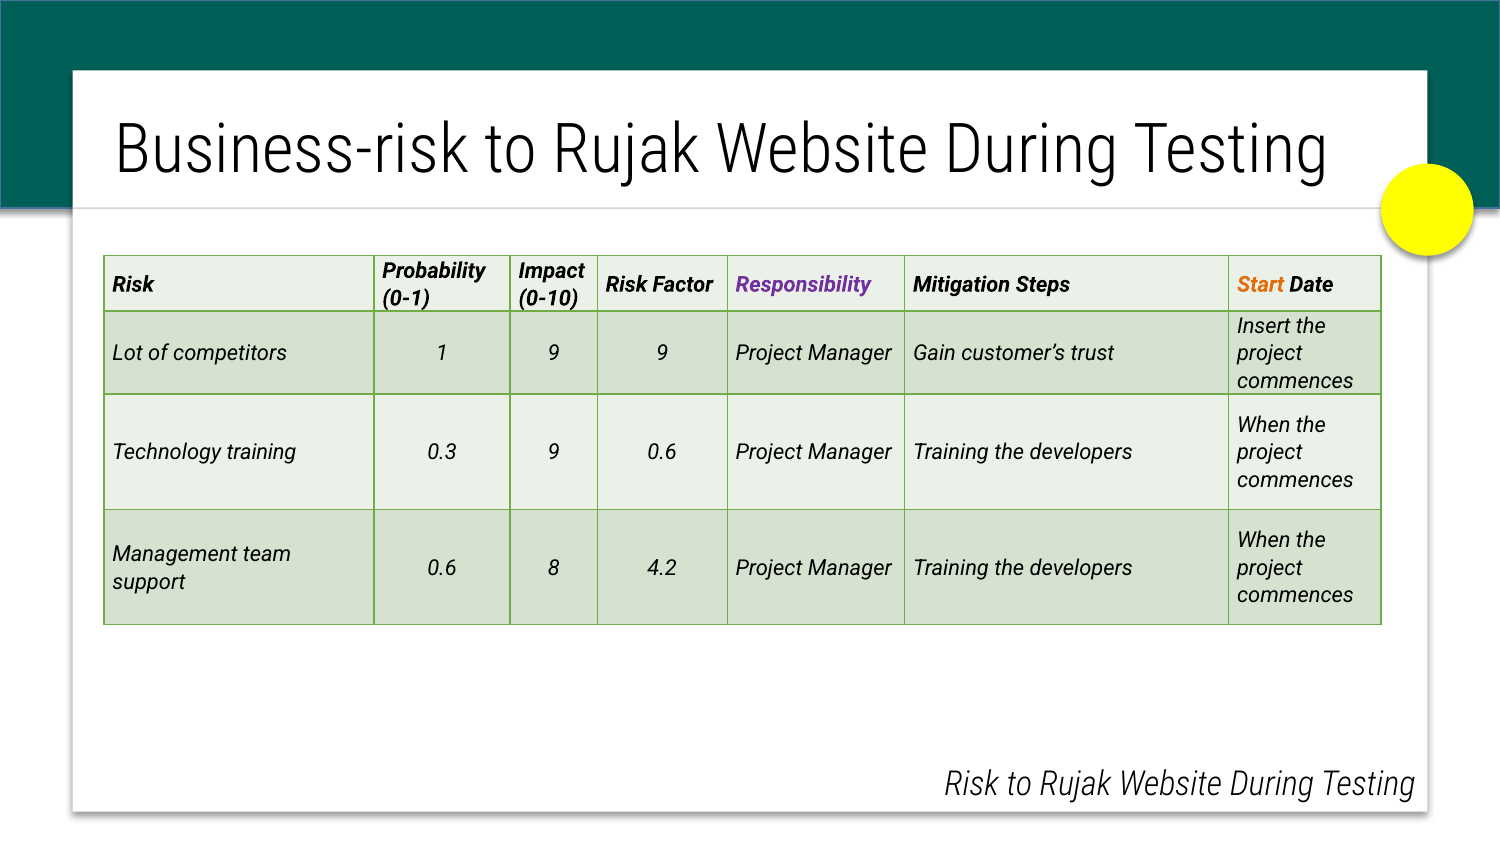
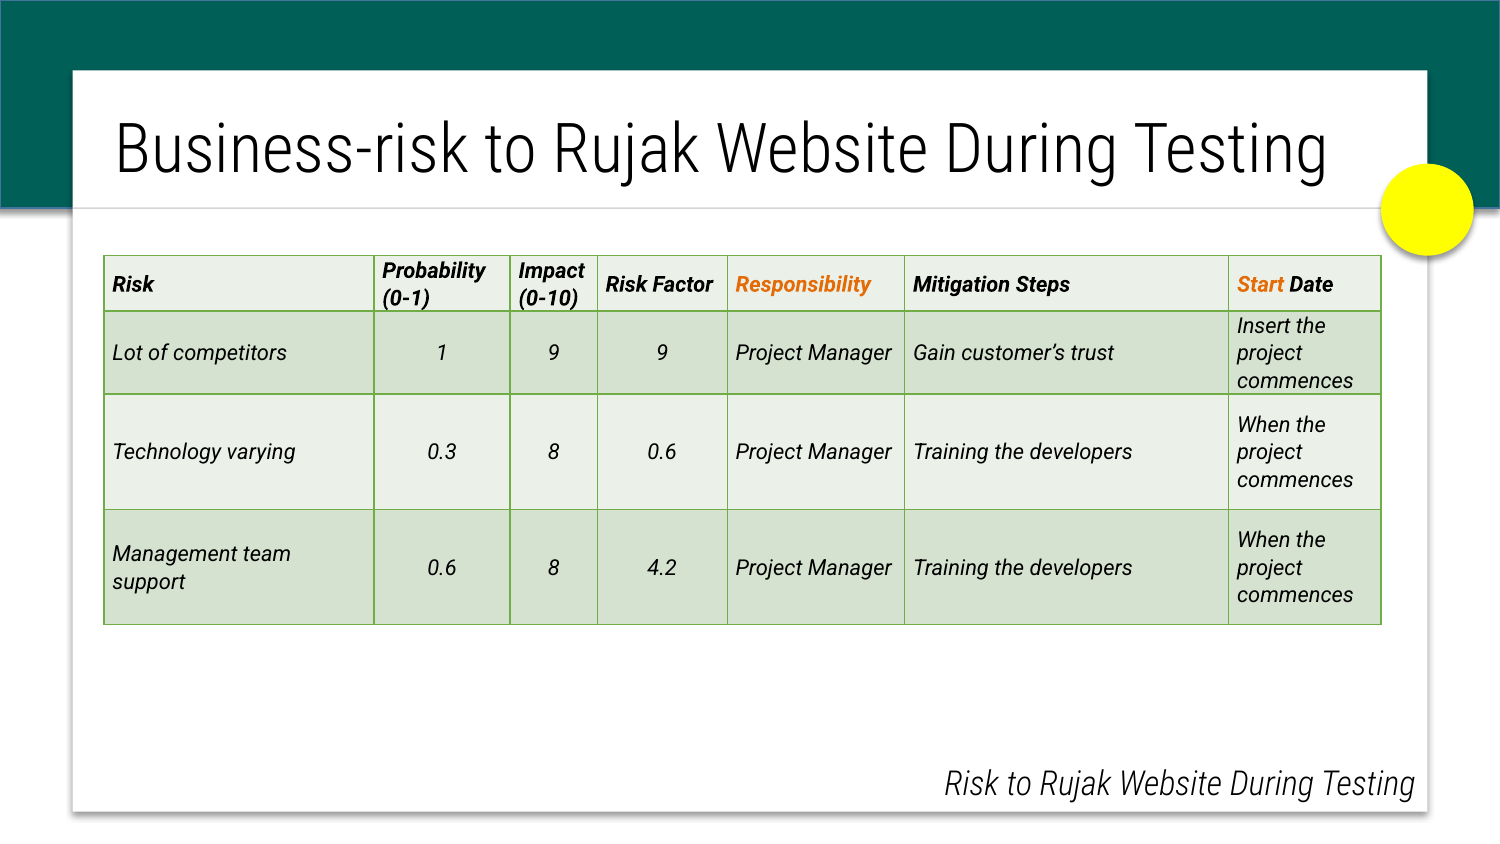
Responsibility colour: purple -> orange
Technology training: training -> varying
0.3 9: 9 -> 8
